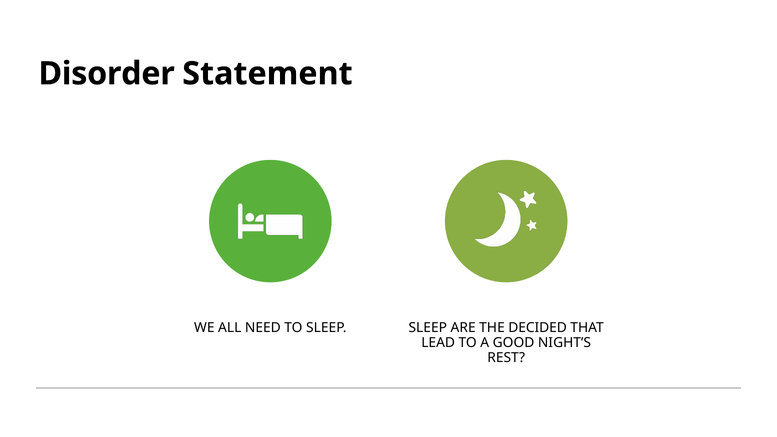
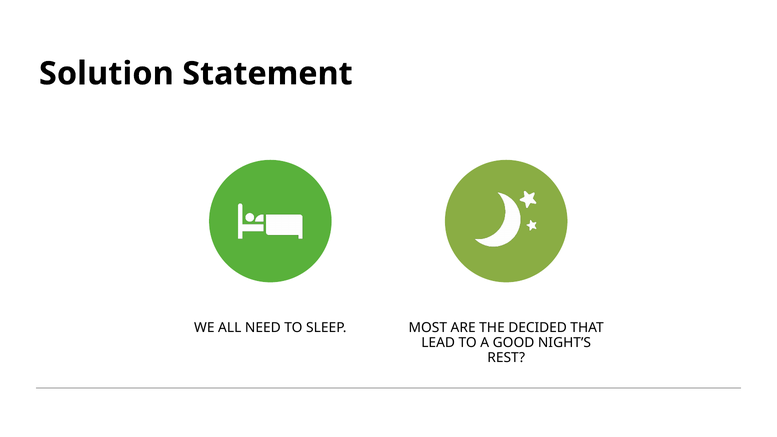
Disorder: Disorder -> Solution
SLEEP SLEEP: SLEEP -> MOST
